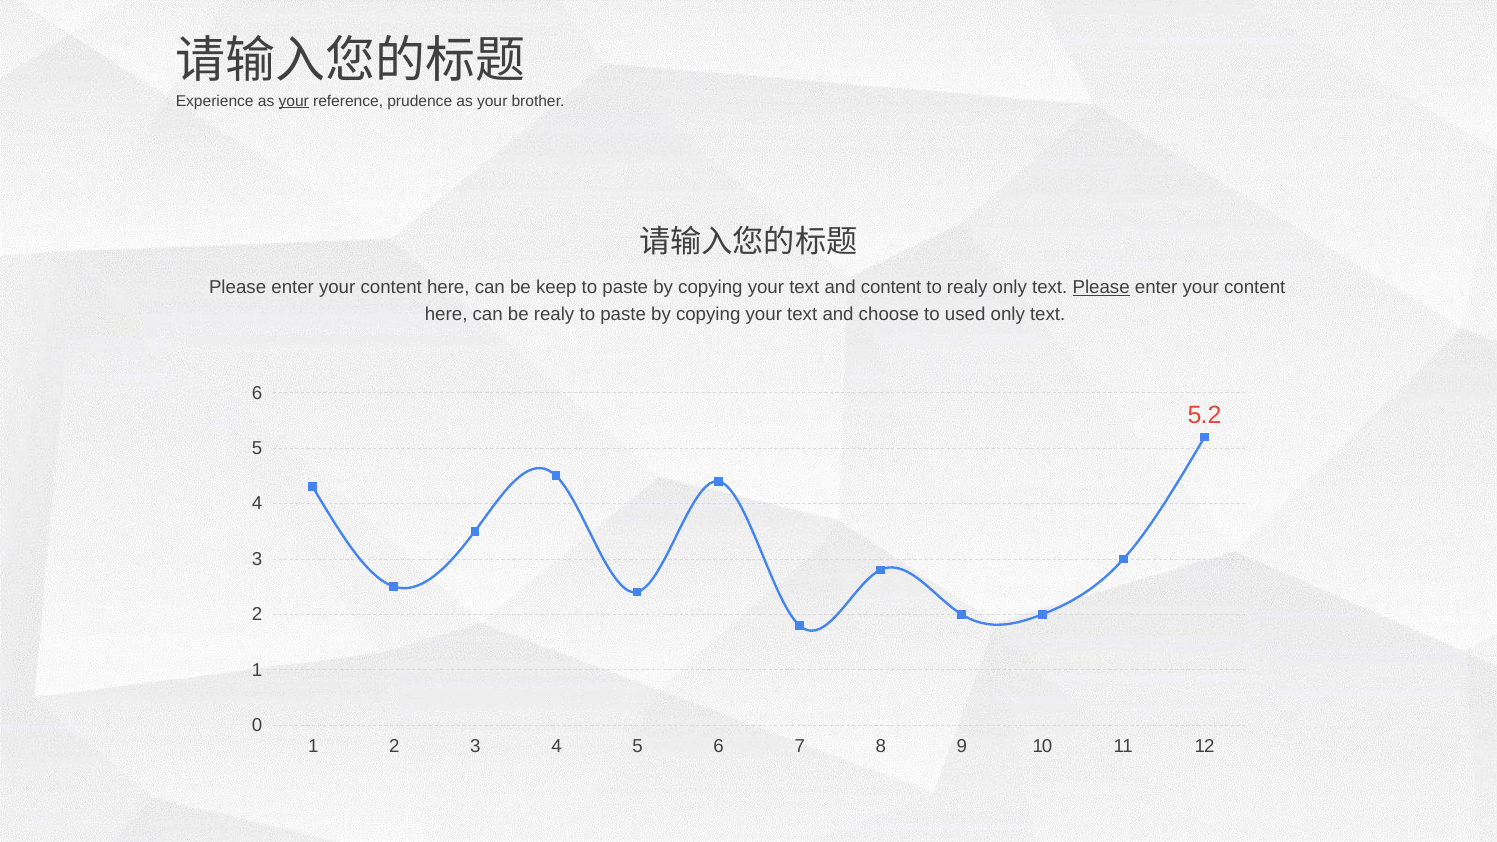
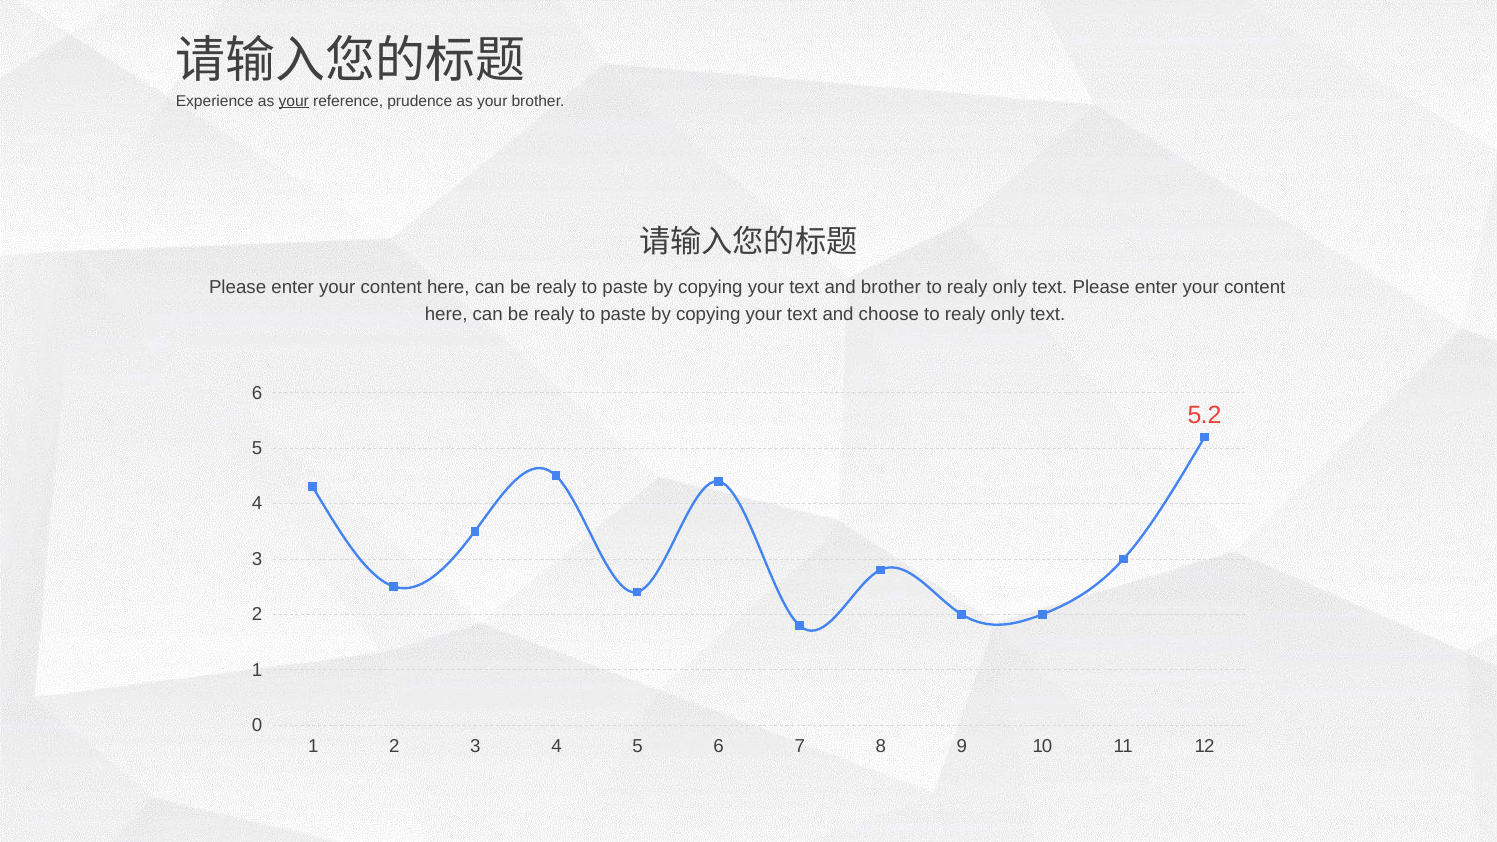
keep at (556, 288): keep -> realy
and content: content -> brother
Please at (1101, 288) underline: present -> none
choose to used: used -> realy
